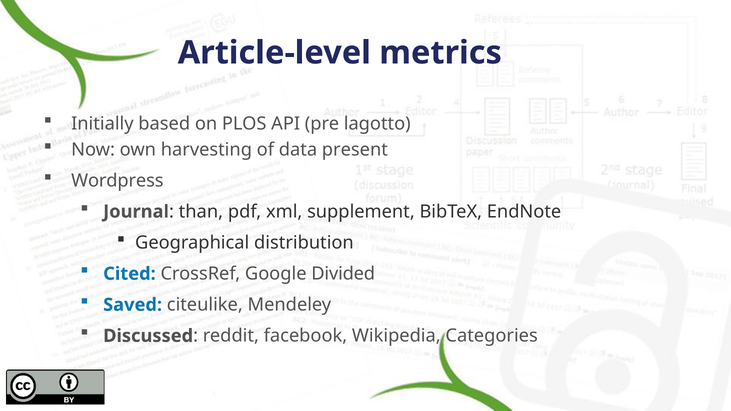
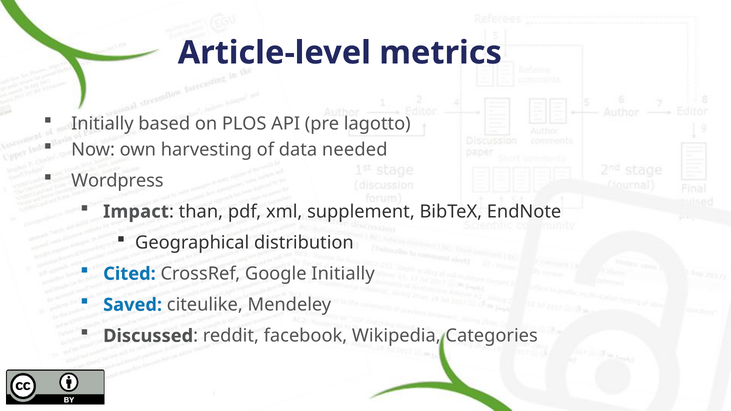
present: present -> needed
Journal: Journal -> Impact
Google Divided: Divided -> Initially
